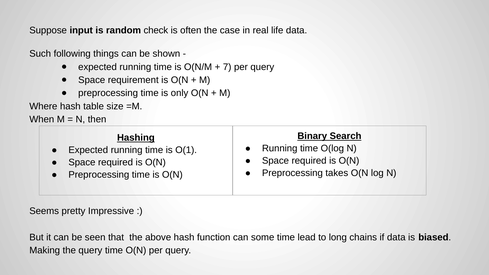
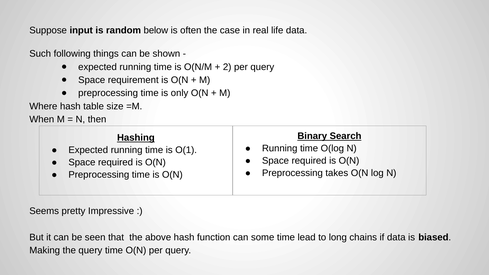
check: check -> below
7: 7 -> 2
